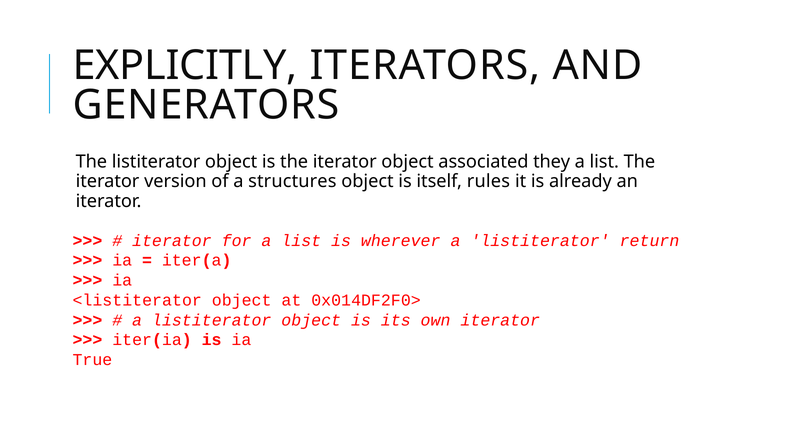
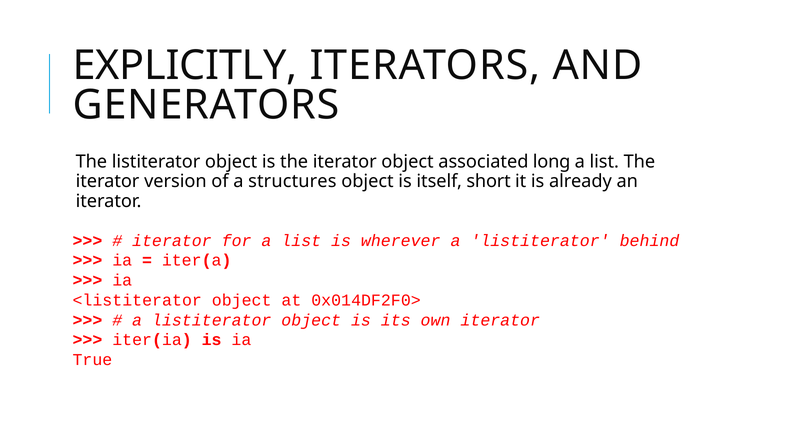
they: they -> long
rules: rules -> short
return: return -> behind
